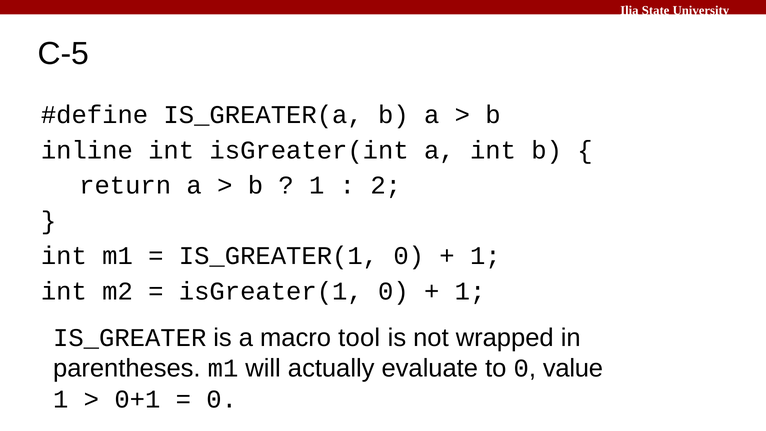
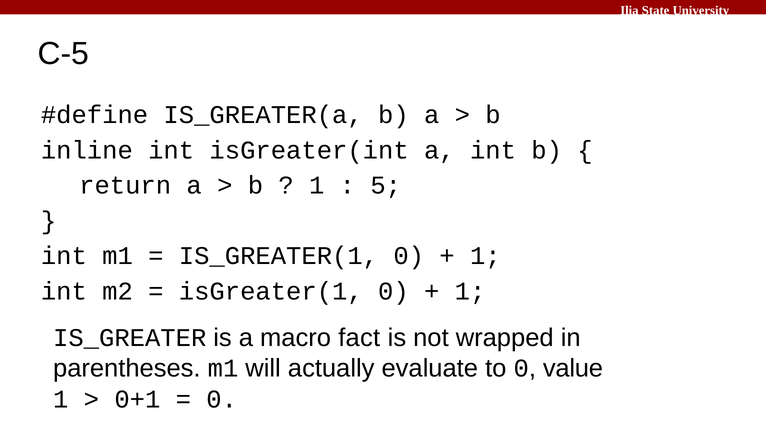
2: 2 -> 5
tool: tool -> fact
